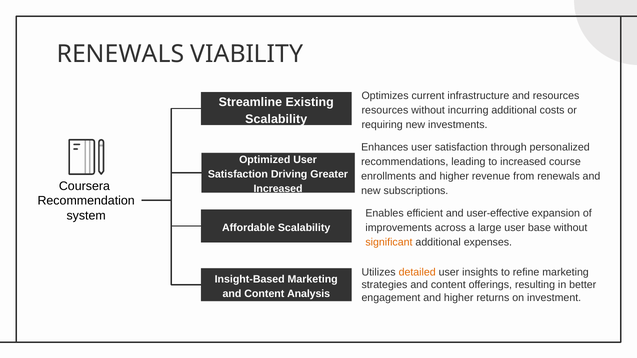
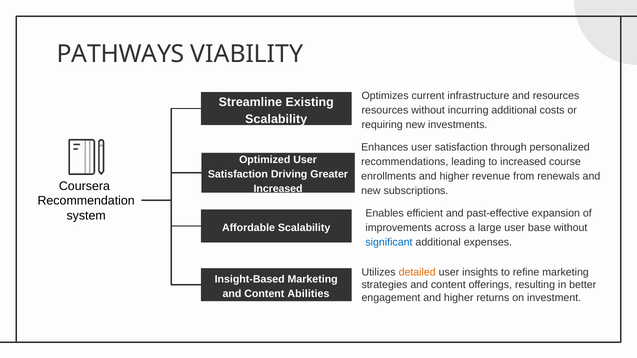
RENEWALS at (120, 54): RENEWALS -> PATHWAYS
user-effective: user-effective -> past-effective
significant colour: orange -> blue
Analysis: Analysis -> Abilities
